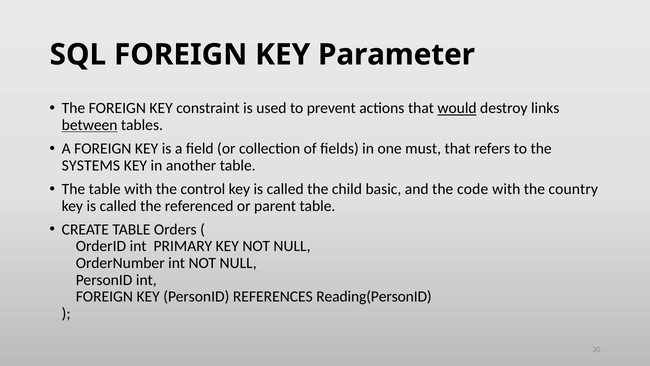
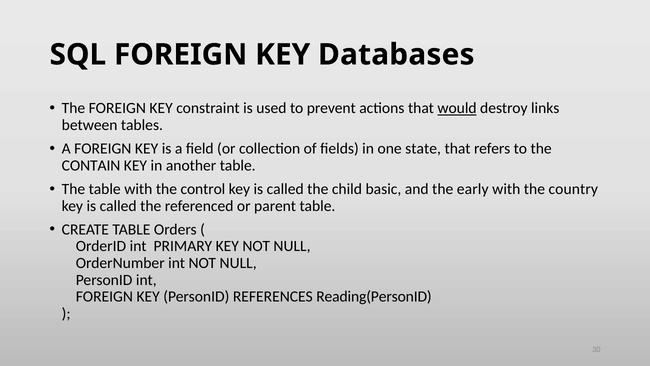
Parameter: Parameter -> Databases
between underline: present -> none
must: must -> state
SYSTEMS: SYSTEMS -> CONTAIN
code: code -> early
